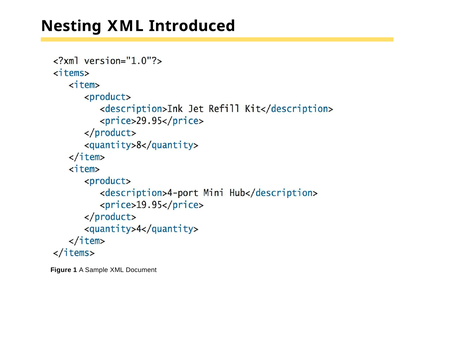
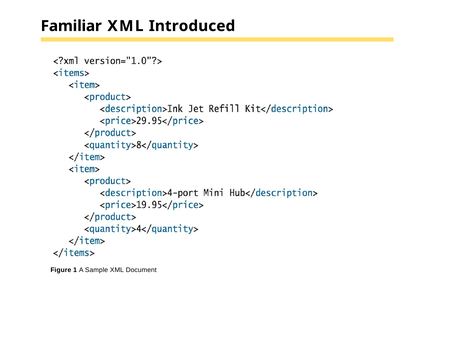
Nesting: Nesting -> Familiar
